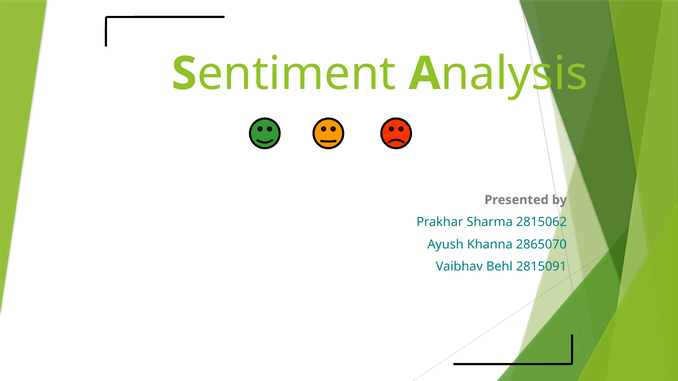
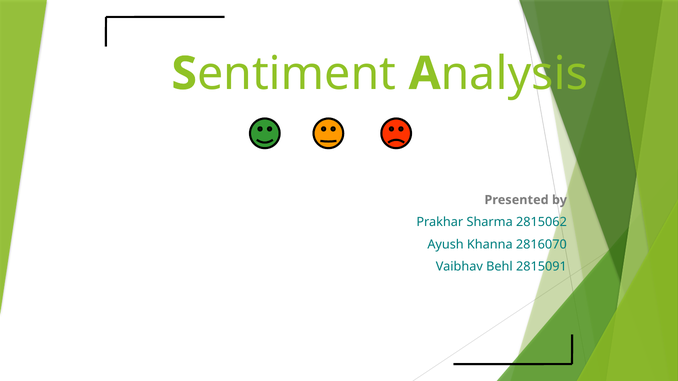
2865070: 2865070 -> 2816070
